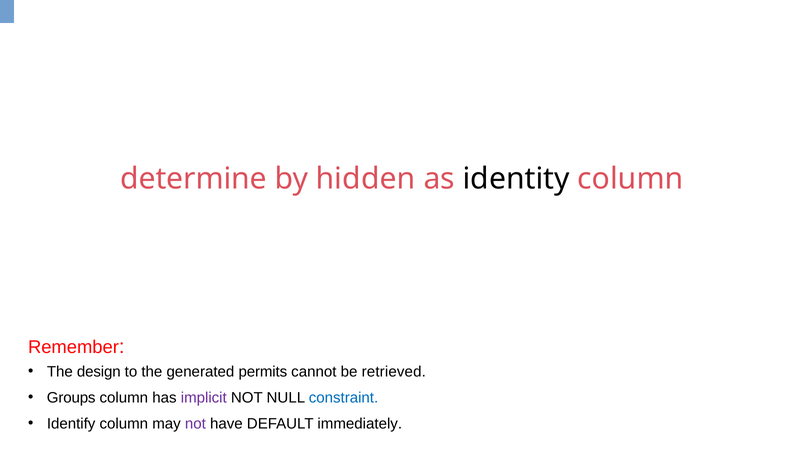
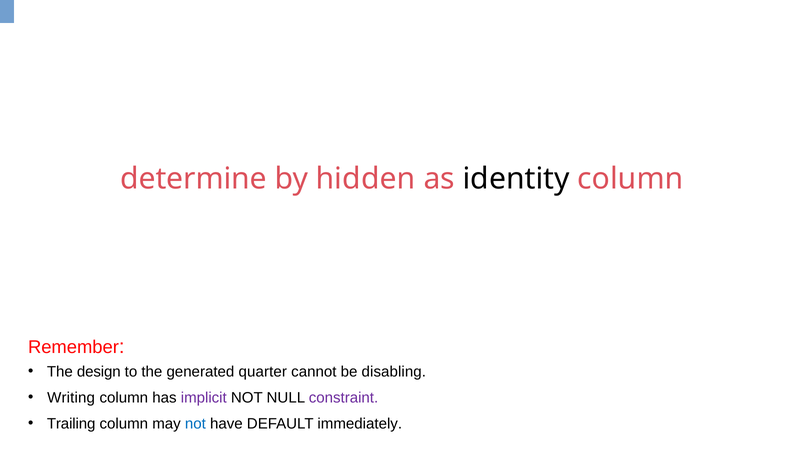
permits: permits -> quarter
retrieved: retrieved -> disabling
Groups: Groups -> Writing
constraint colour: blue -> purple
Identify: Identify -> Trailing
not at (195, 424) colour: purple -> blue
